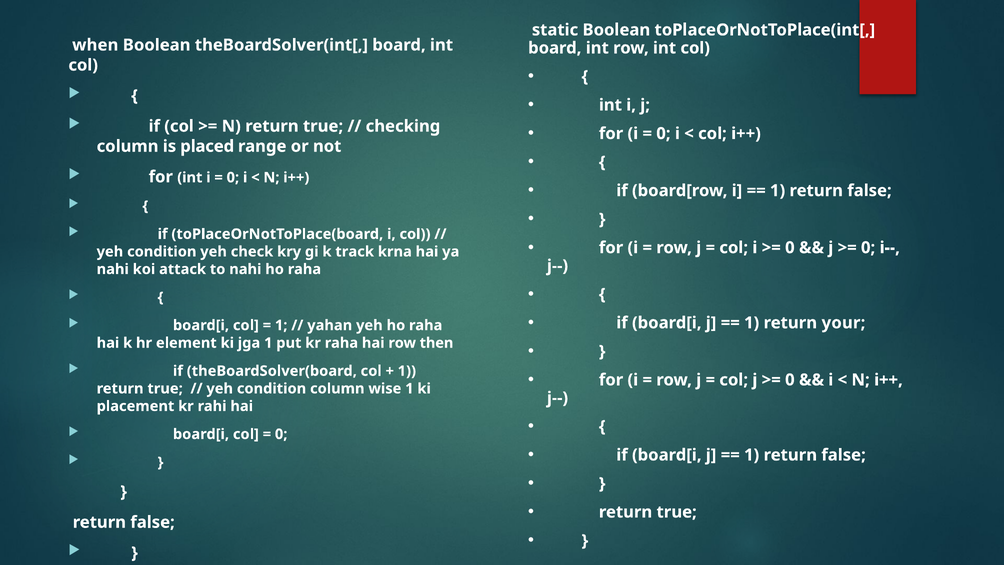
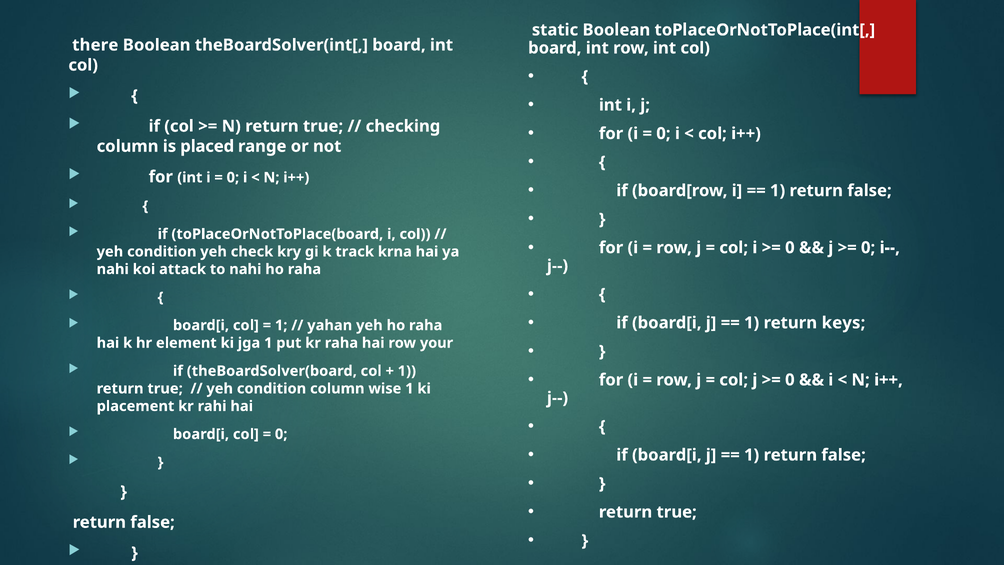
when: when -> there
your: your -> keys
then: then -> your
